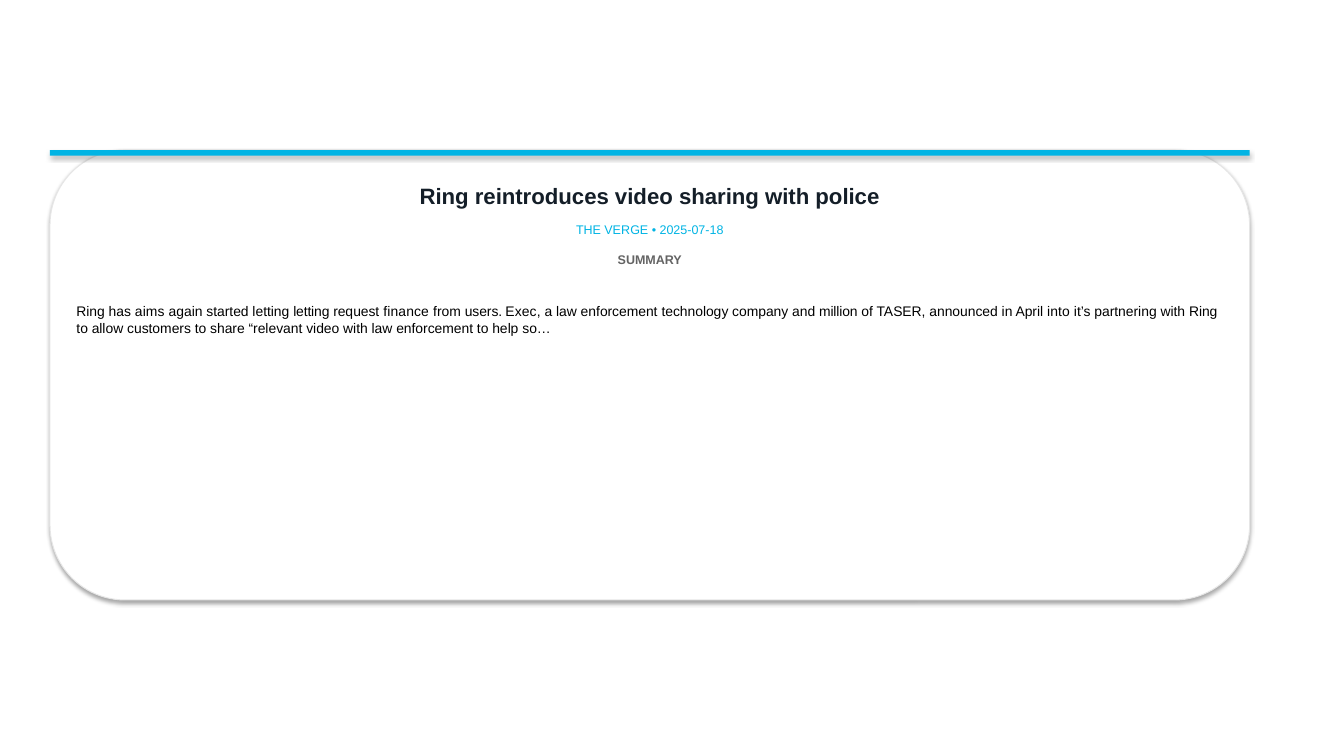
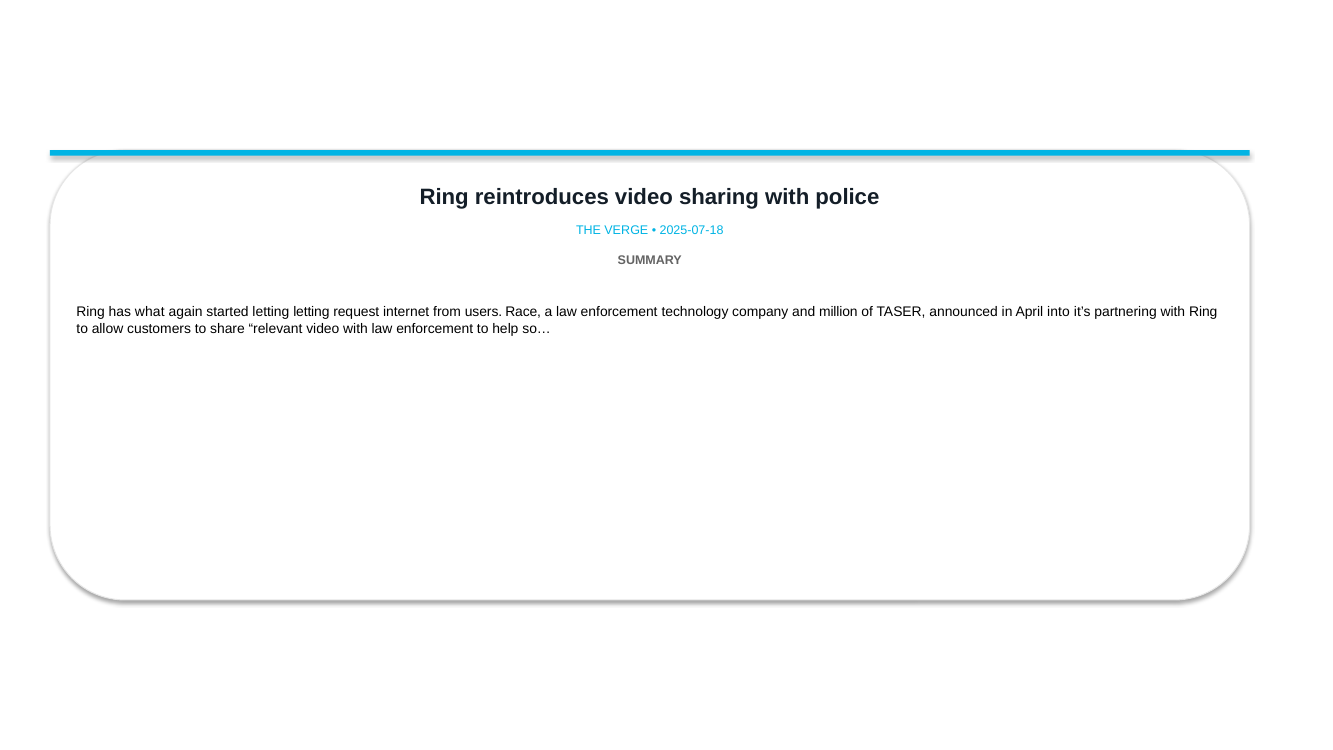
aims: aims -> what
finance: finance -> internet
Exec: Exec -> Race
